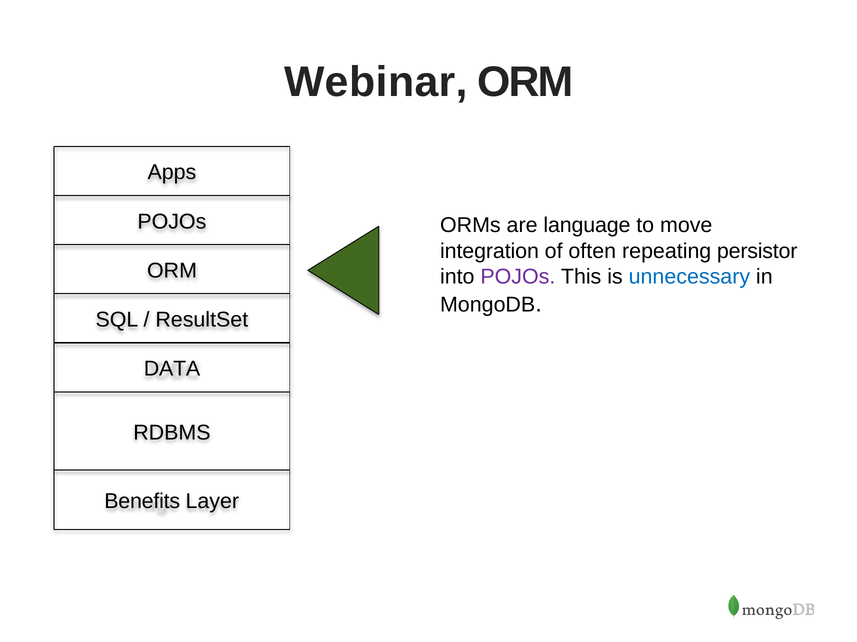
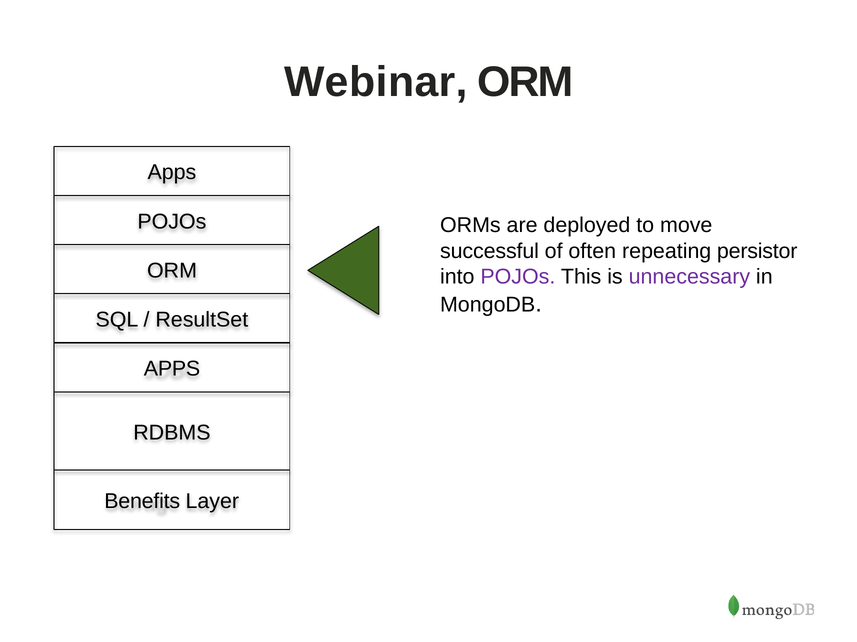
language: language -> deployed
integration: integration -> successful
unnecessary colour: blue -> purple
DATA at (172, 369): DATA -> APPS
